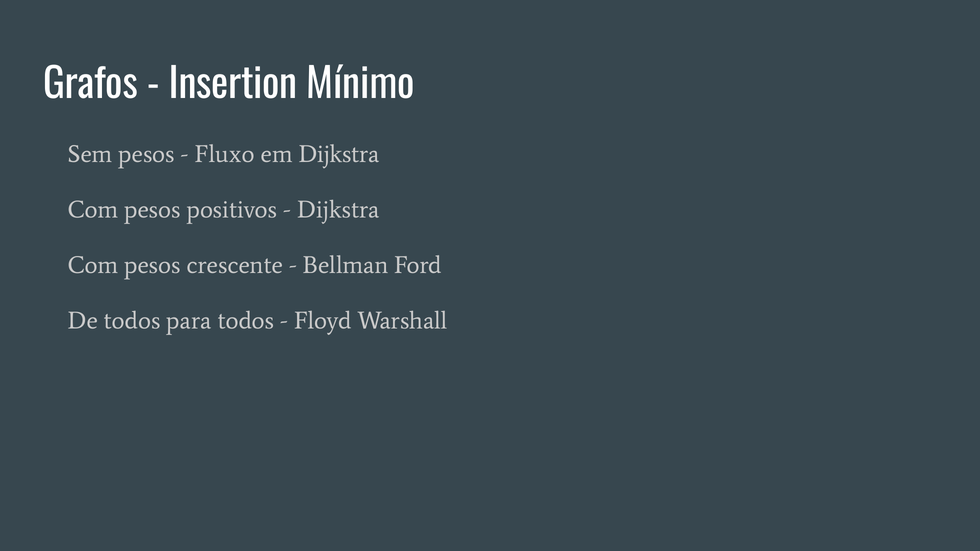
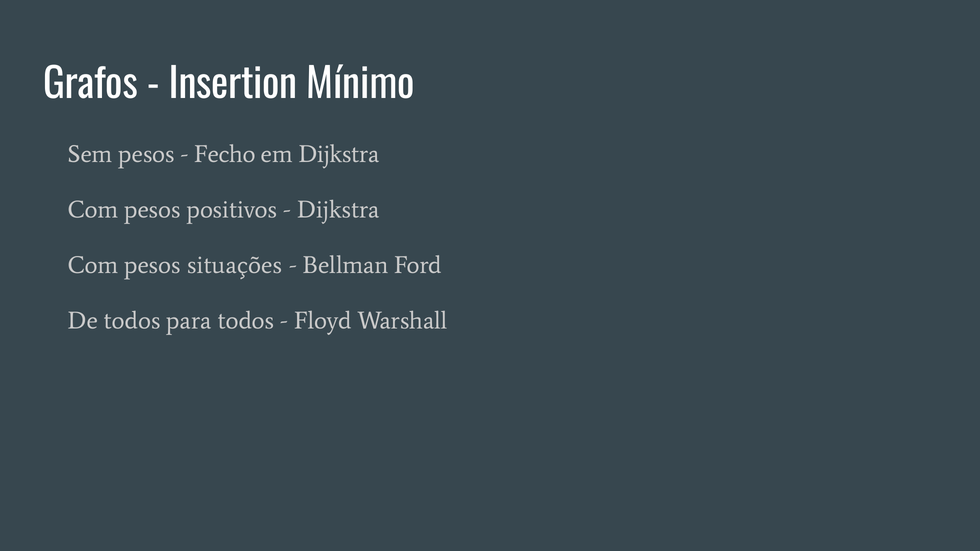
Fluxo: Fluxo -> Fecho
crescente: crescente -> situações
